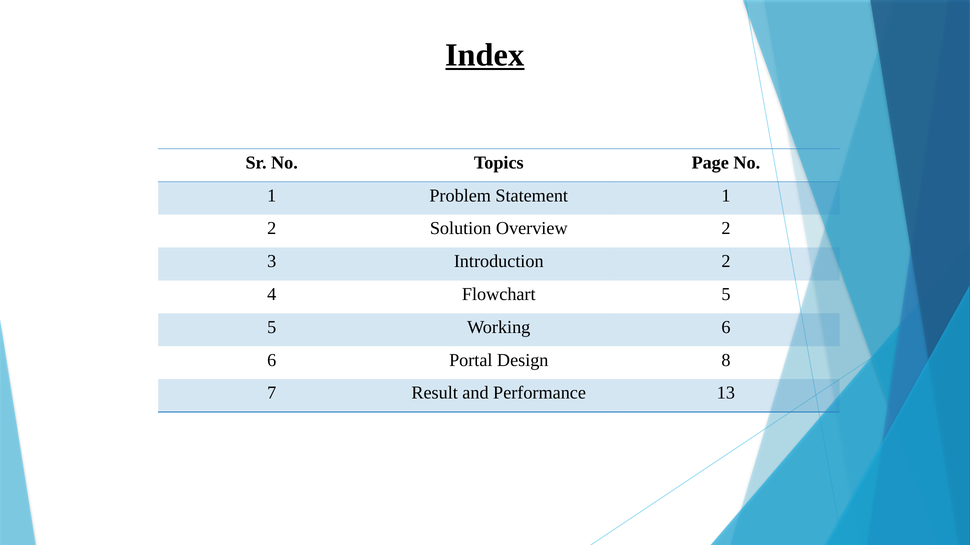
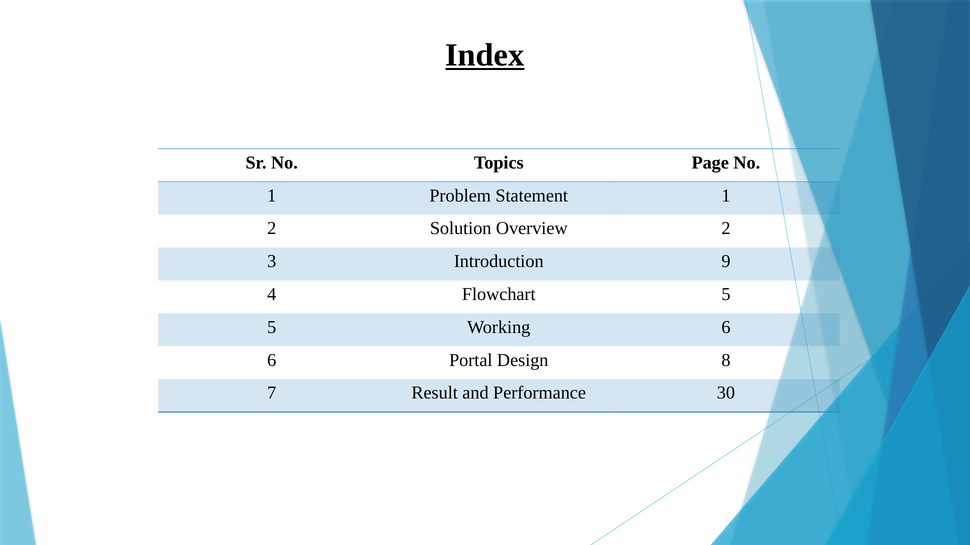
Introduction 2: 2 -> 9
13: 13 -> 30
